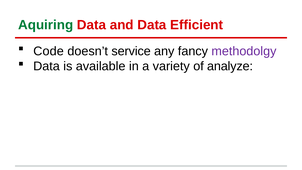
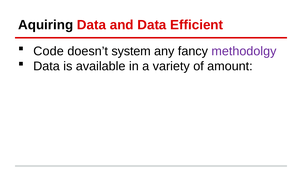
Aquiring colour: green -> black
service: service -> system
analyze: analyze -> amount
